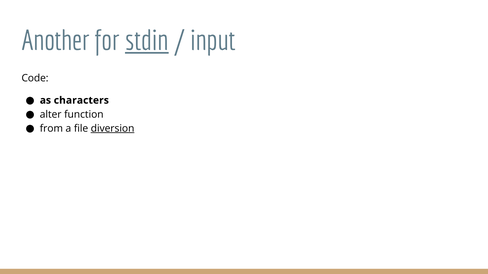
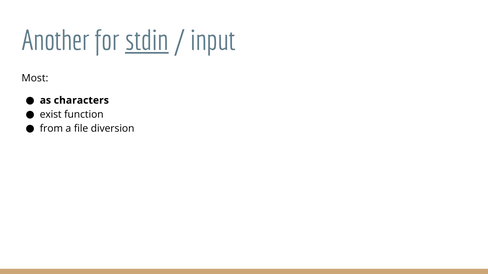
Code: Code -> Most
alter: alter -> exist
diversion underline: present -> none
